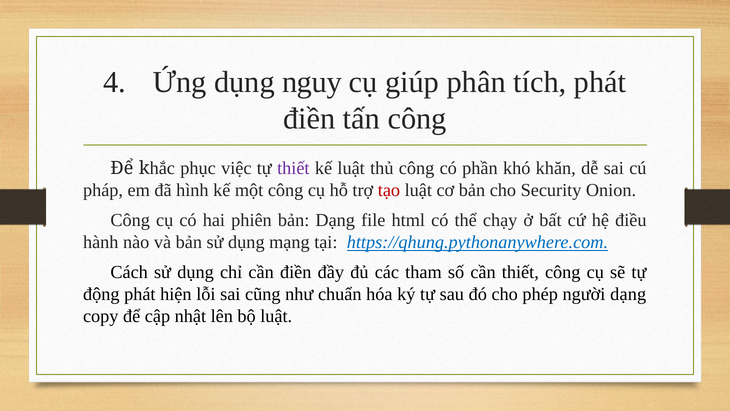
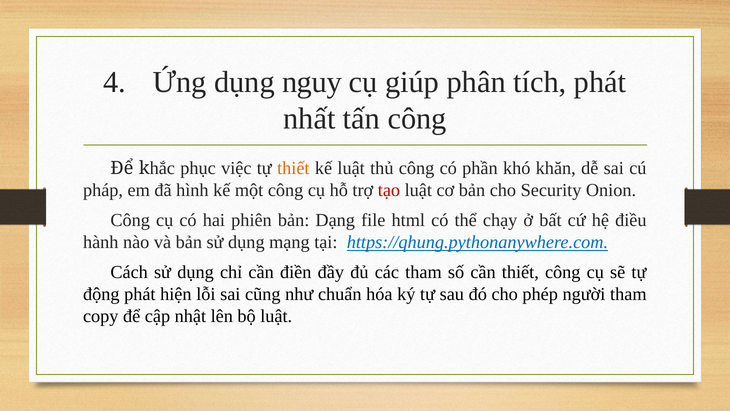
điền at (309, 118): điền -> nhất
thiết at (293, 168) colour: purple -> orange
người dạng: dạng -> tham
